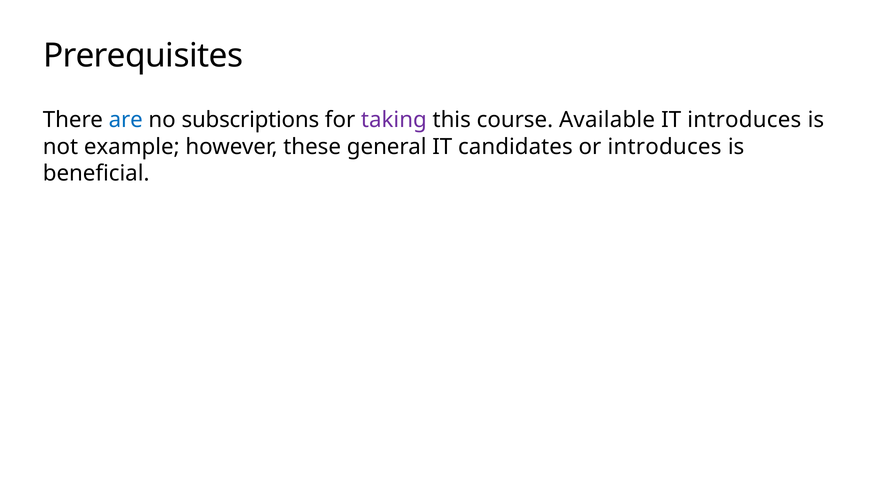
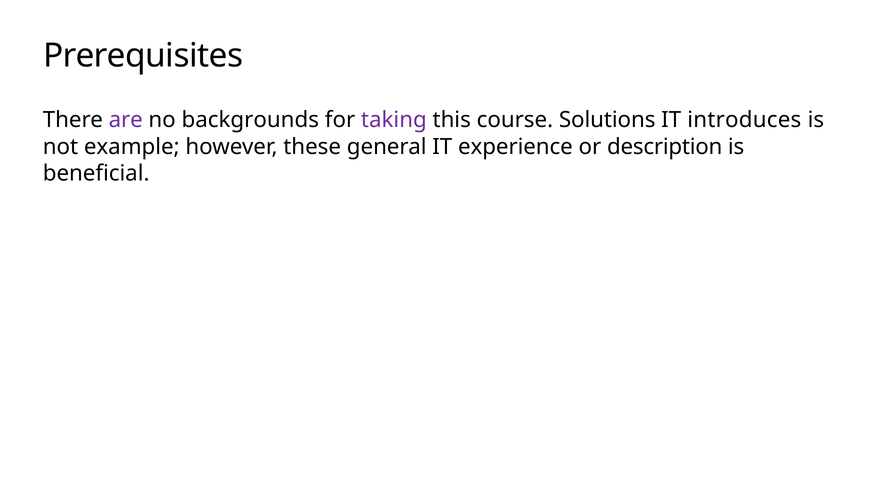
are colour: blue -> purple
subscriptions: subscriptions -> backgrounds
Available: Available -> Solutions
candidates: candidates -> experience
or introduces: introduces -> description
